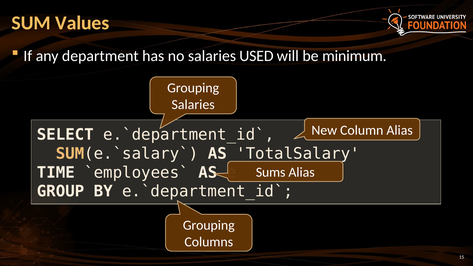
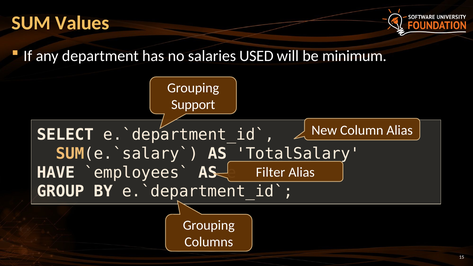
Salaries at (193, 105): Salaries -> Support
TIME: TIME -> HAVE
Sums: Sums -> Filter
